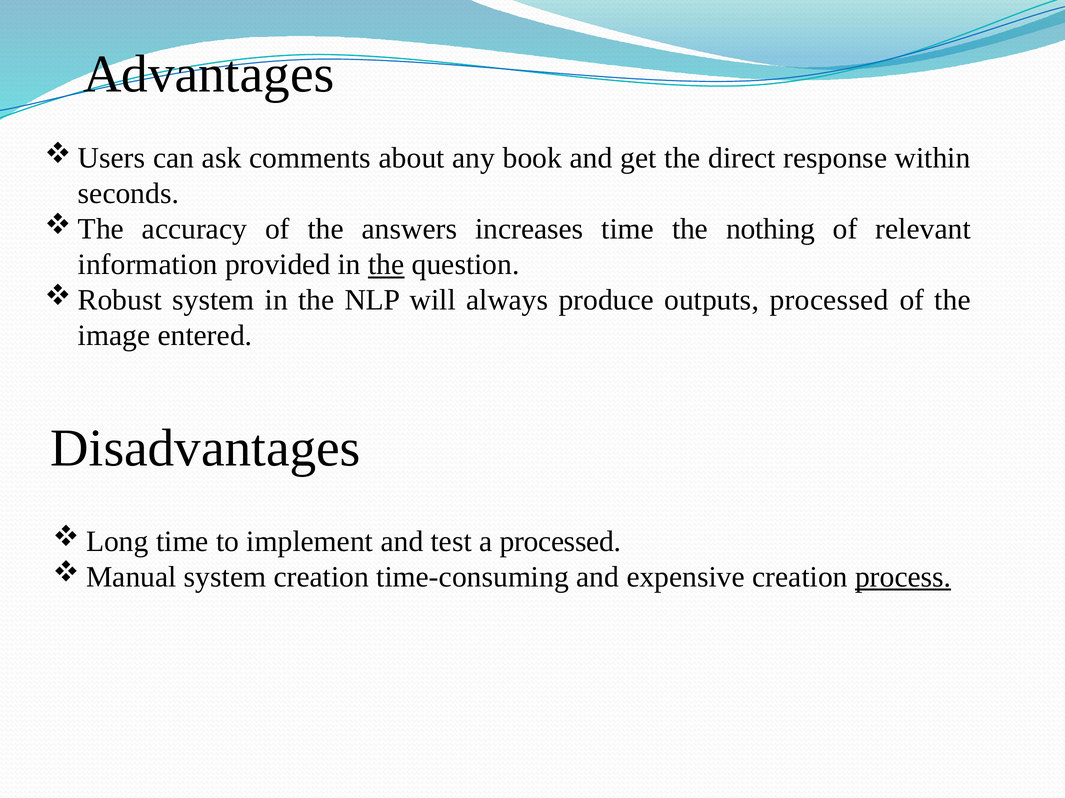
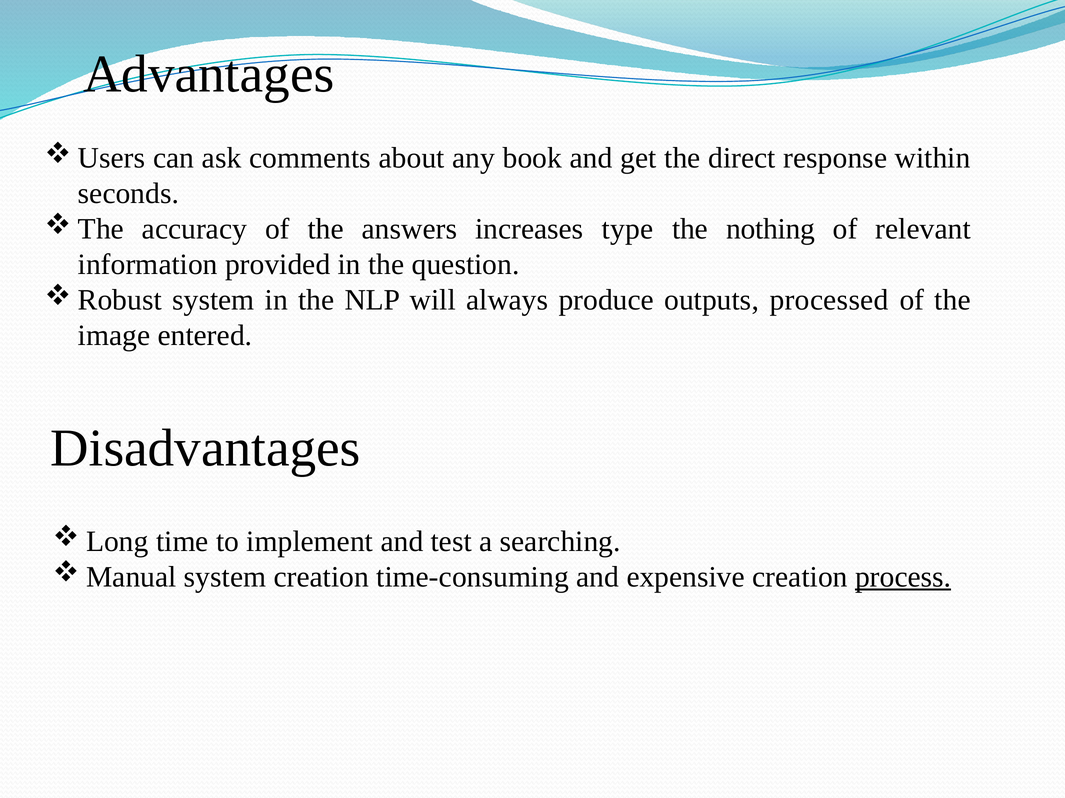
increases time: time -> type
the at (386, 265) underline: present -> none
a processed: processed -> searching
